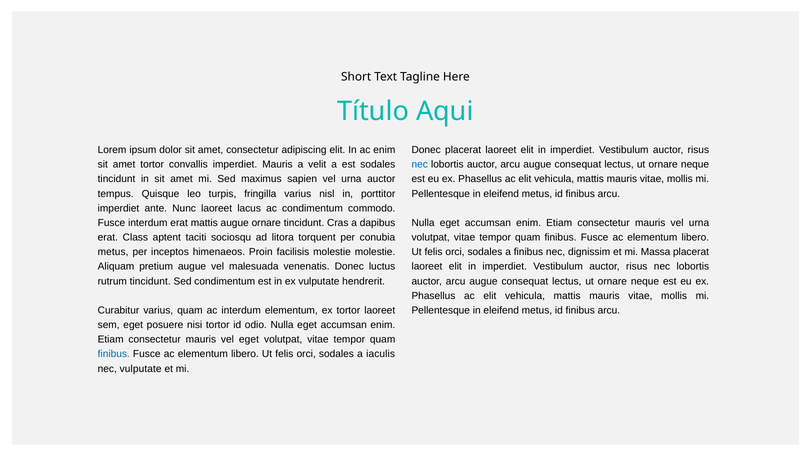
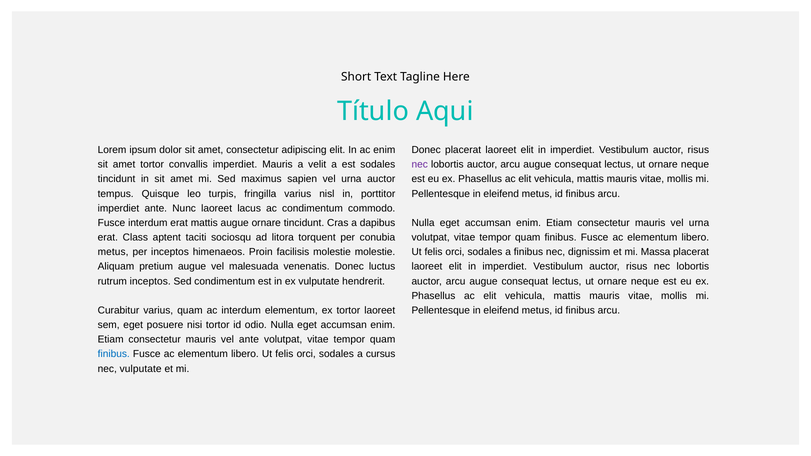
nec at (420, 165) colour: blue -> purple
rutrum tincidunt: tincidunt -> inceptos
vel eget: eget -> ante
iaculis: iaculis -> cursus
